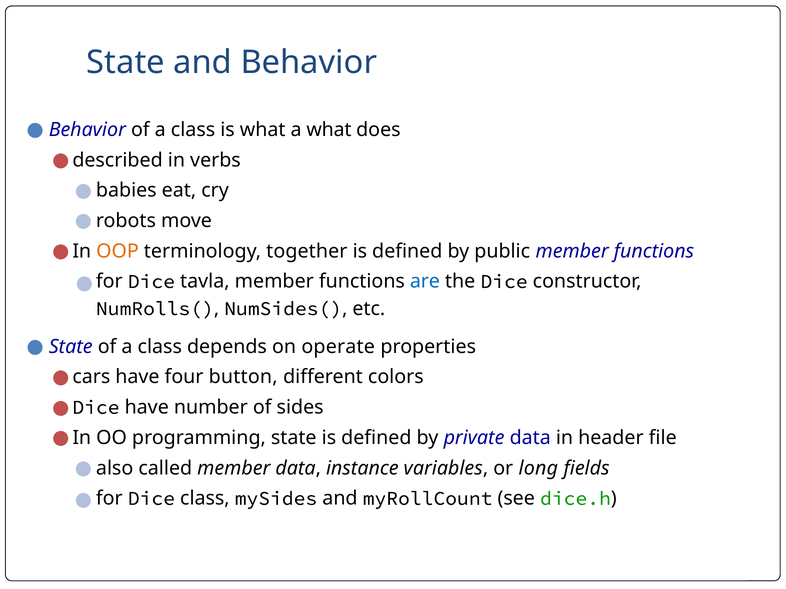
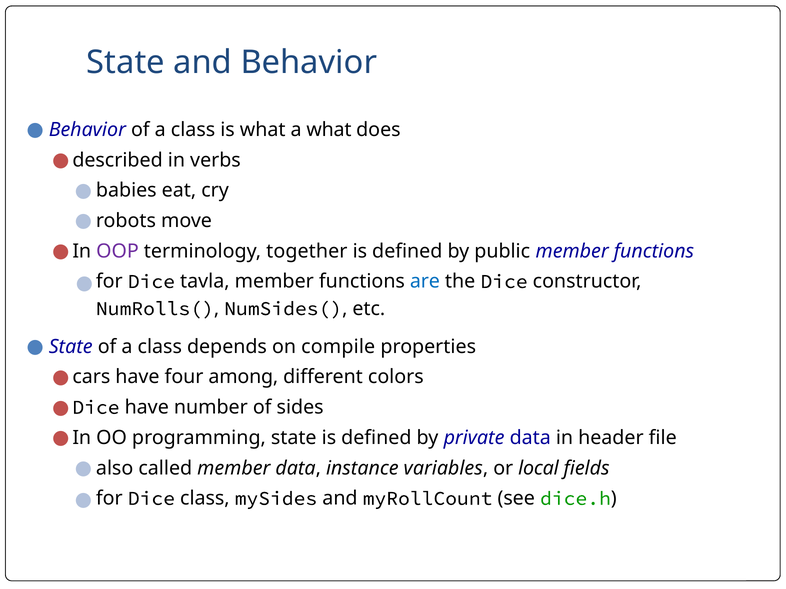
OOP colour: orange -> purple
operate: operate -> compile
button: button -> among
long: long -> local
